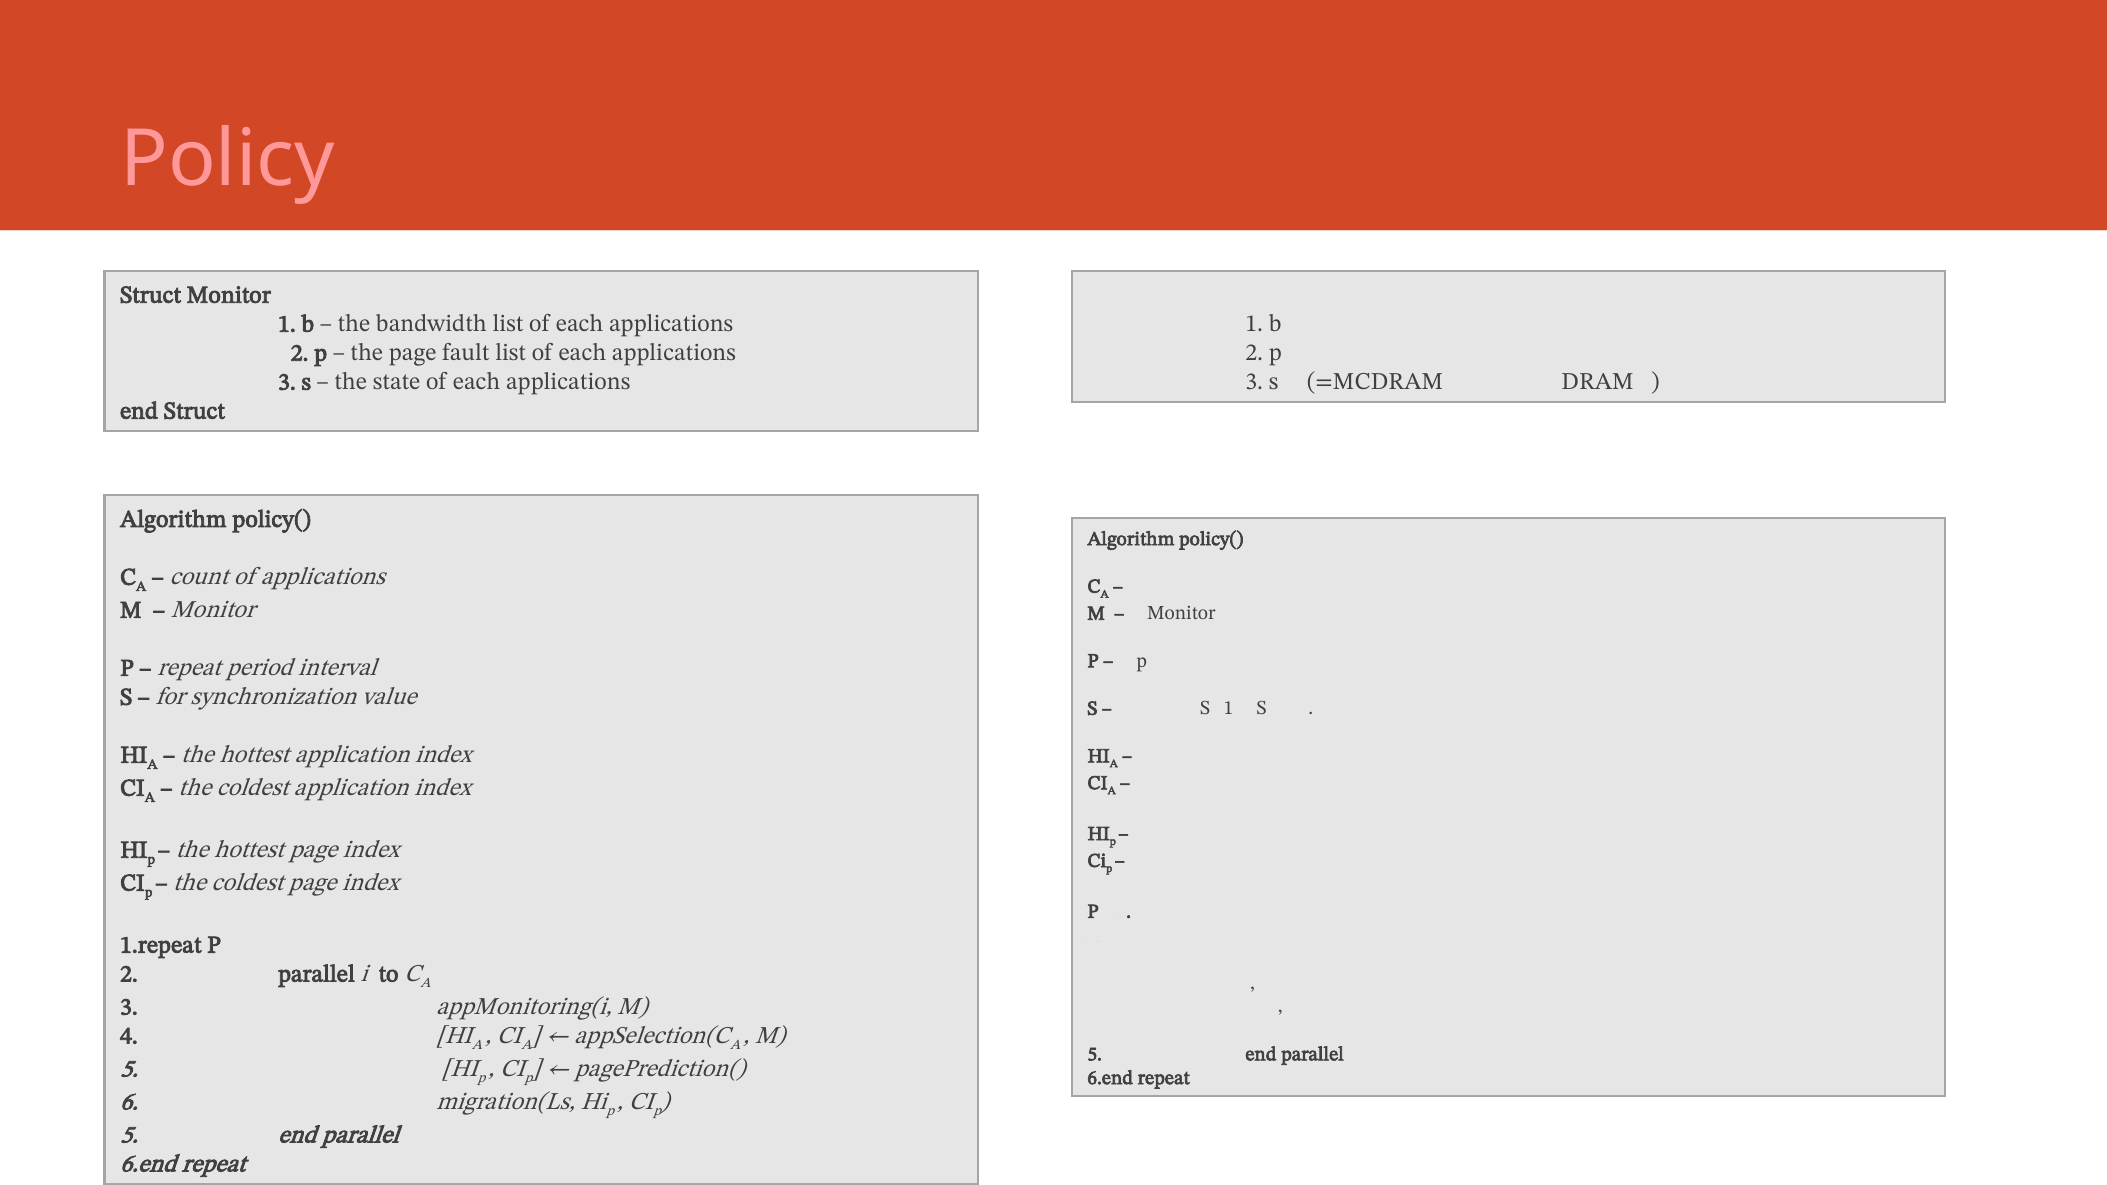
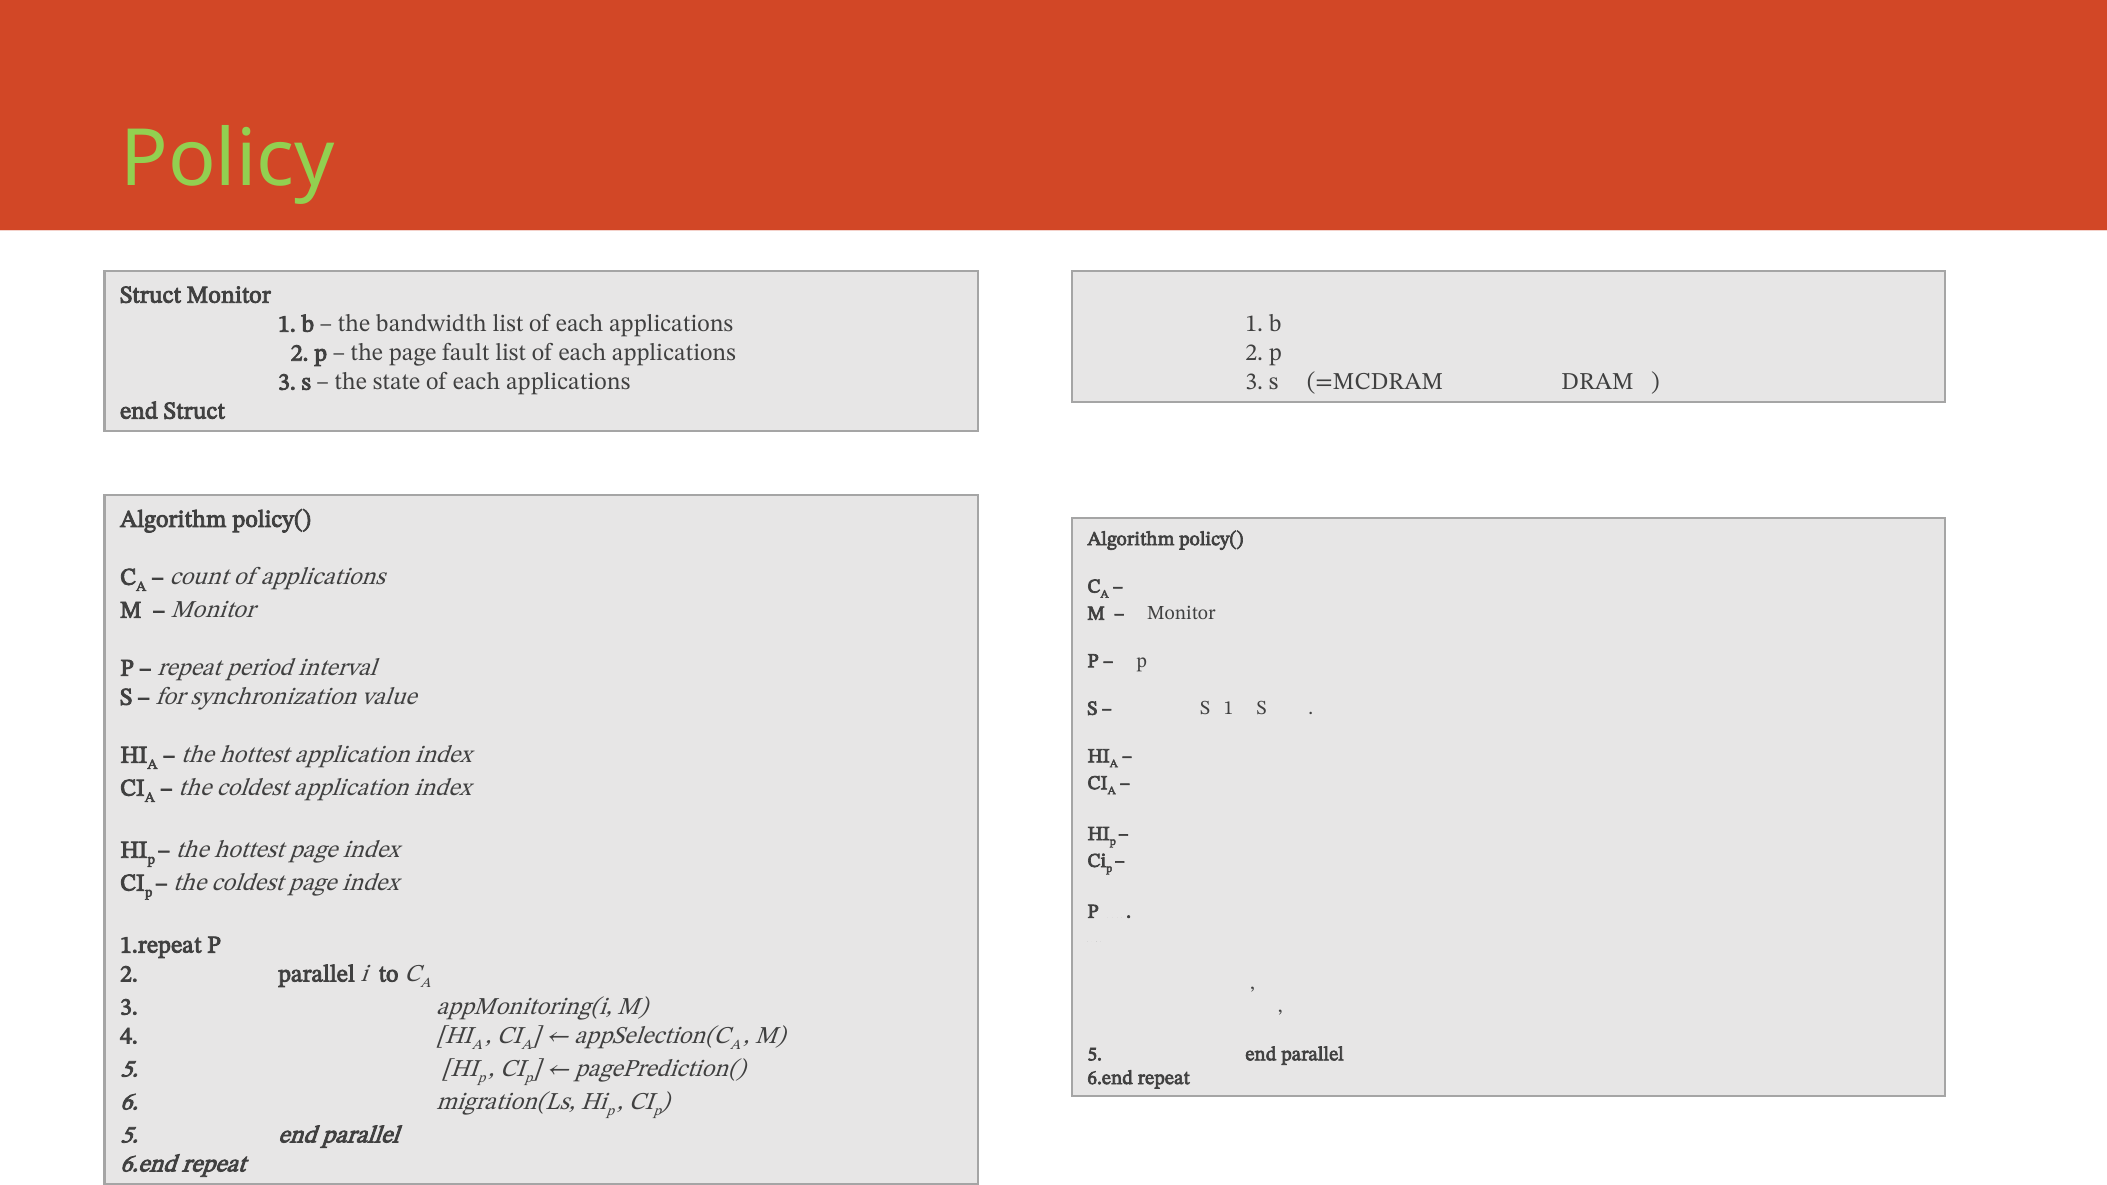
Policy colour: pink -> light green
